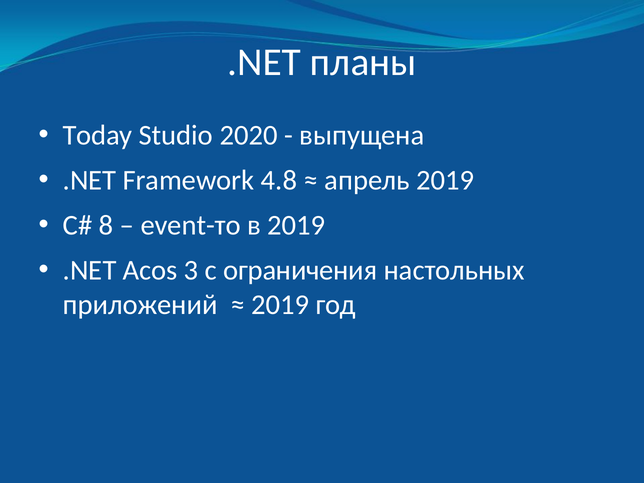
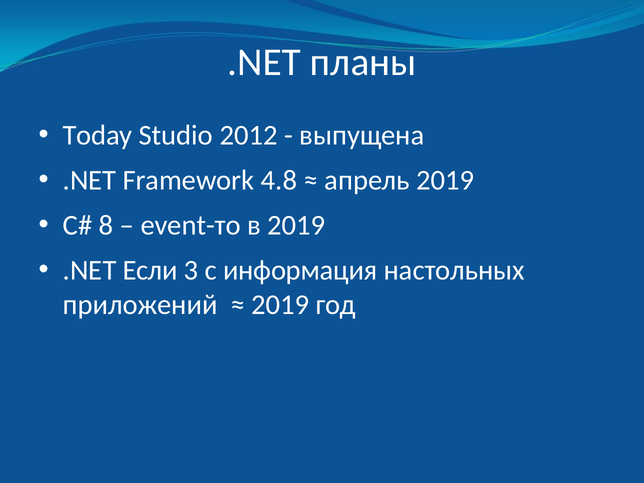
2020: 2020 -> 2012
Acos: Acos -> Если
ограничения: ограничения -> информация
